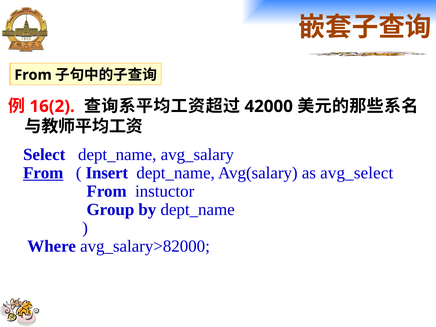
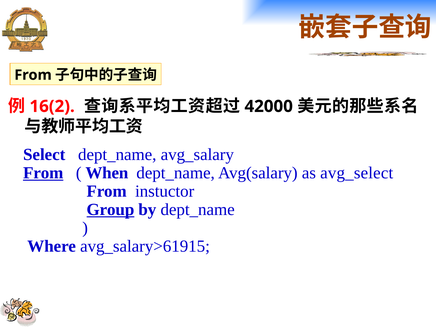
Insert: Insert -> When
Group underline: none -> present
avg_salary>82000: avg_salary>82000 -> avg_salary>61915
